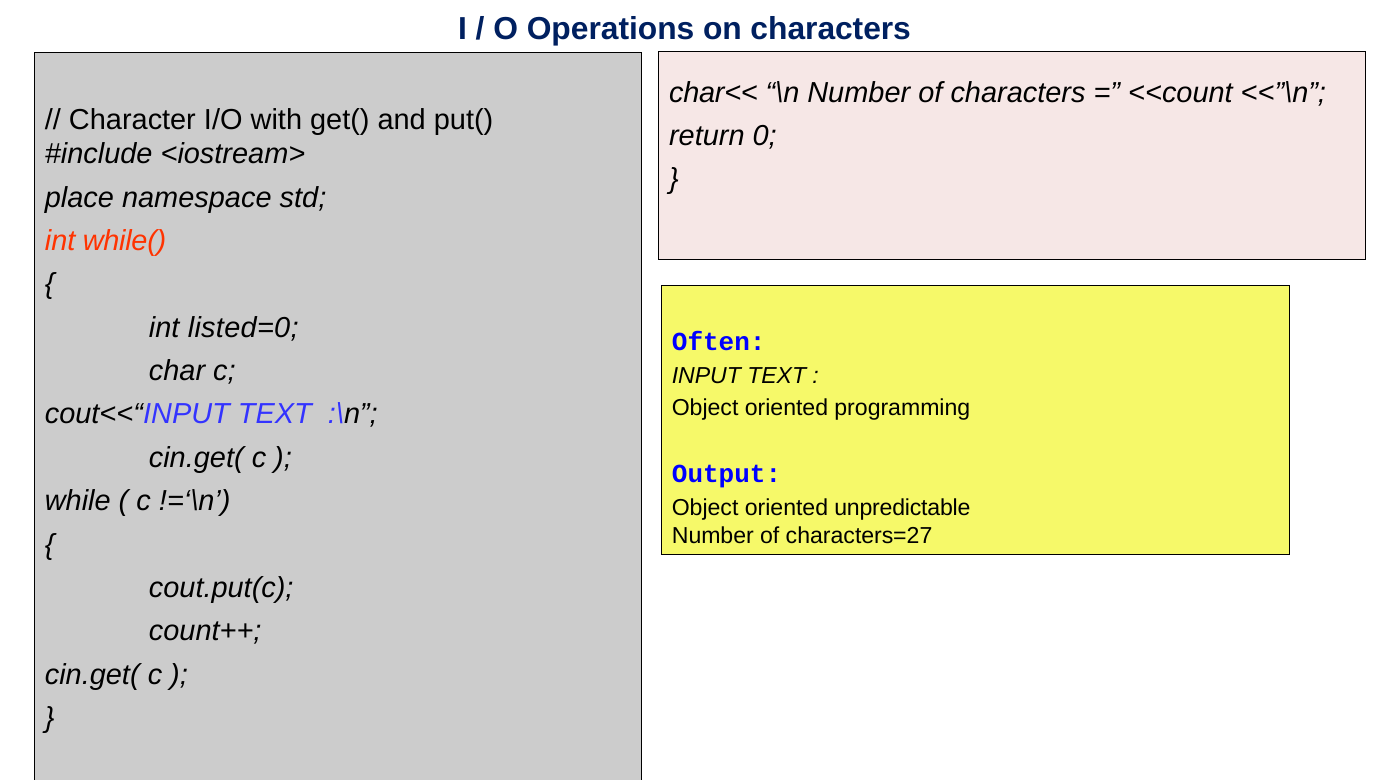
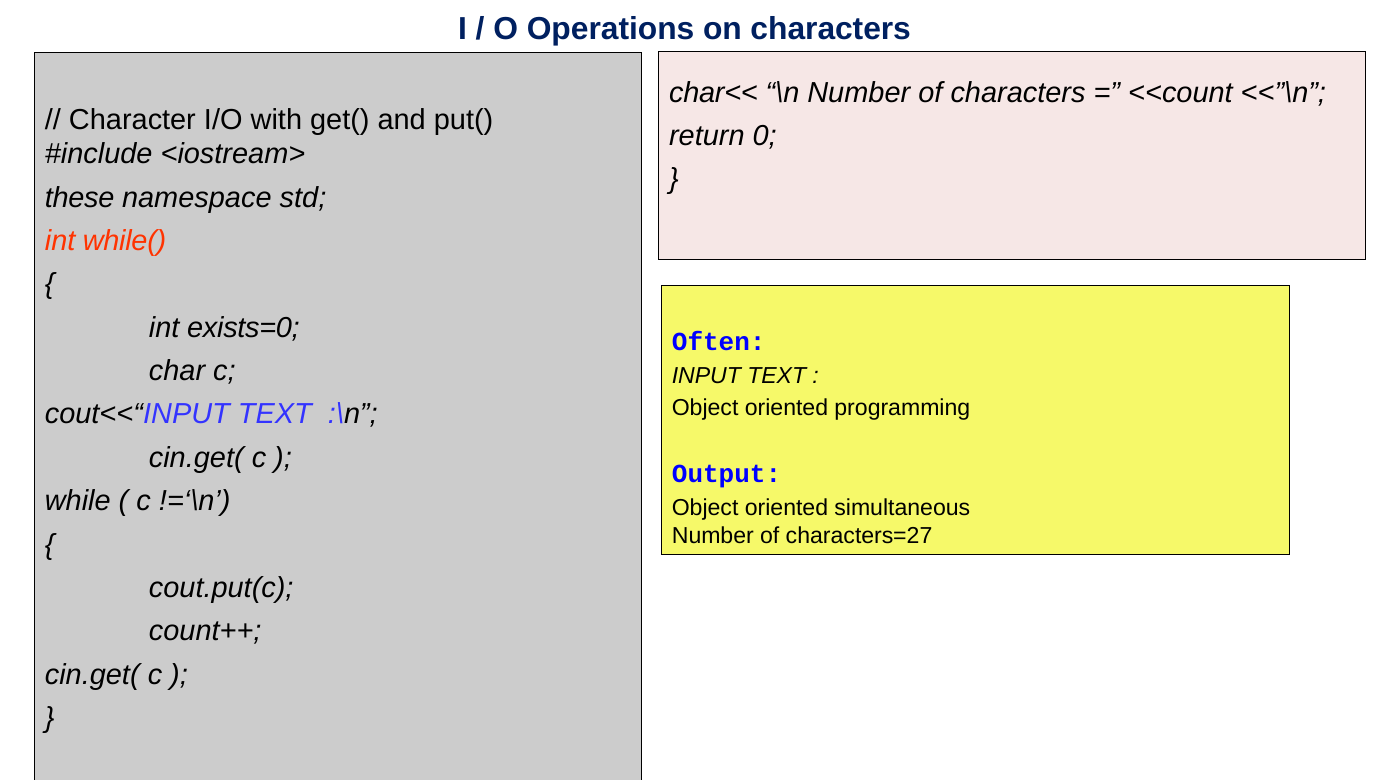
place: place -> these
listed=0: listed=0 -> exists=0
unpredictable: unpredictable -> simultaneous
